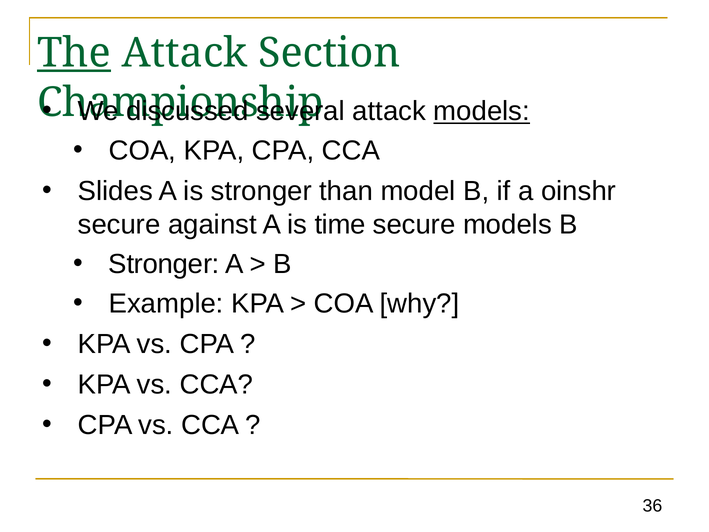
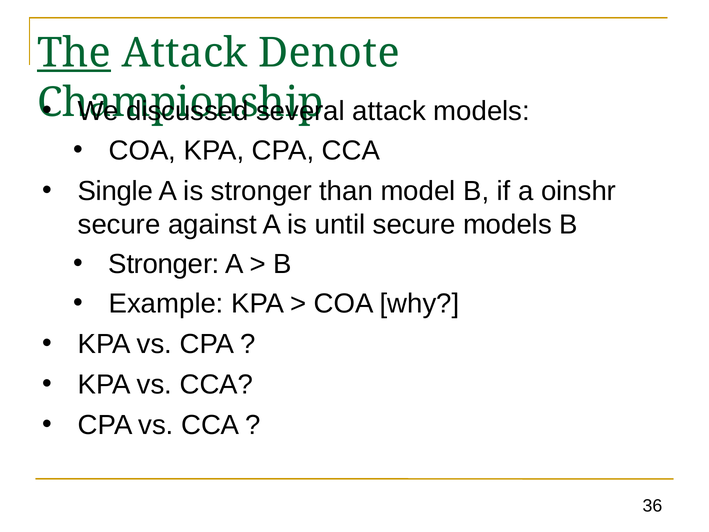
Section: Section -> Denote
models at (482, 111) underline: present -> none
Slides: Slides -> Single
time: time -> until
